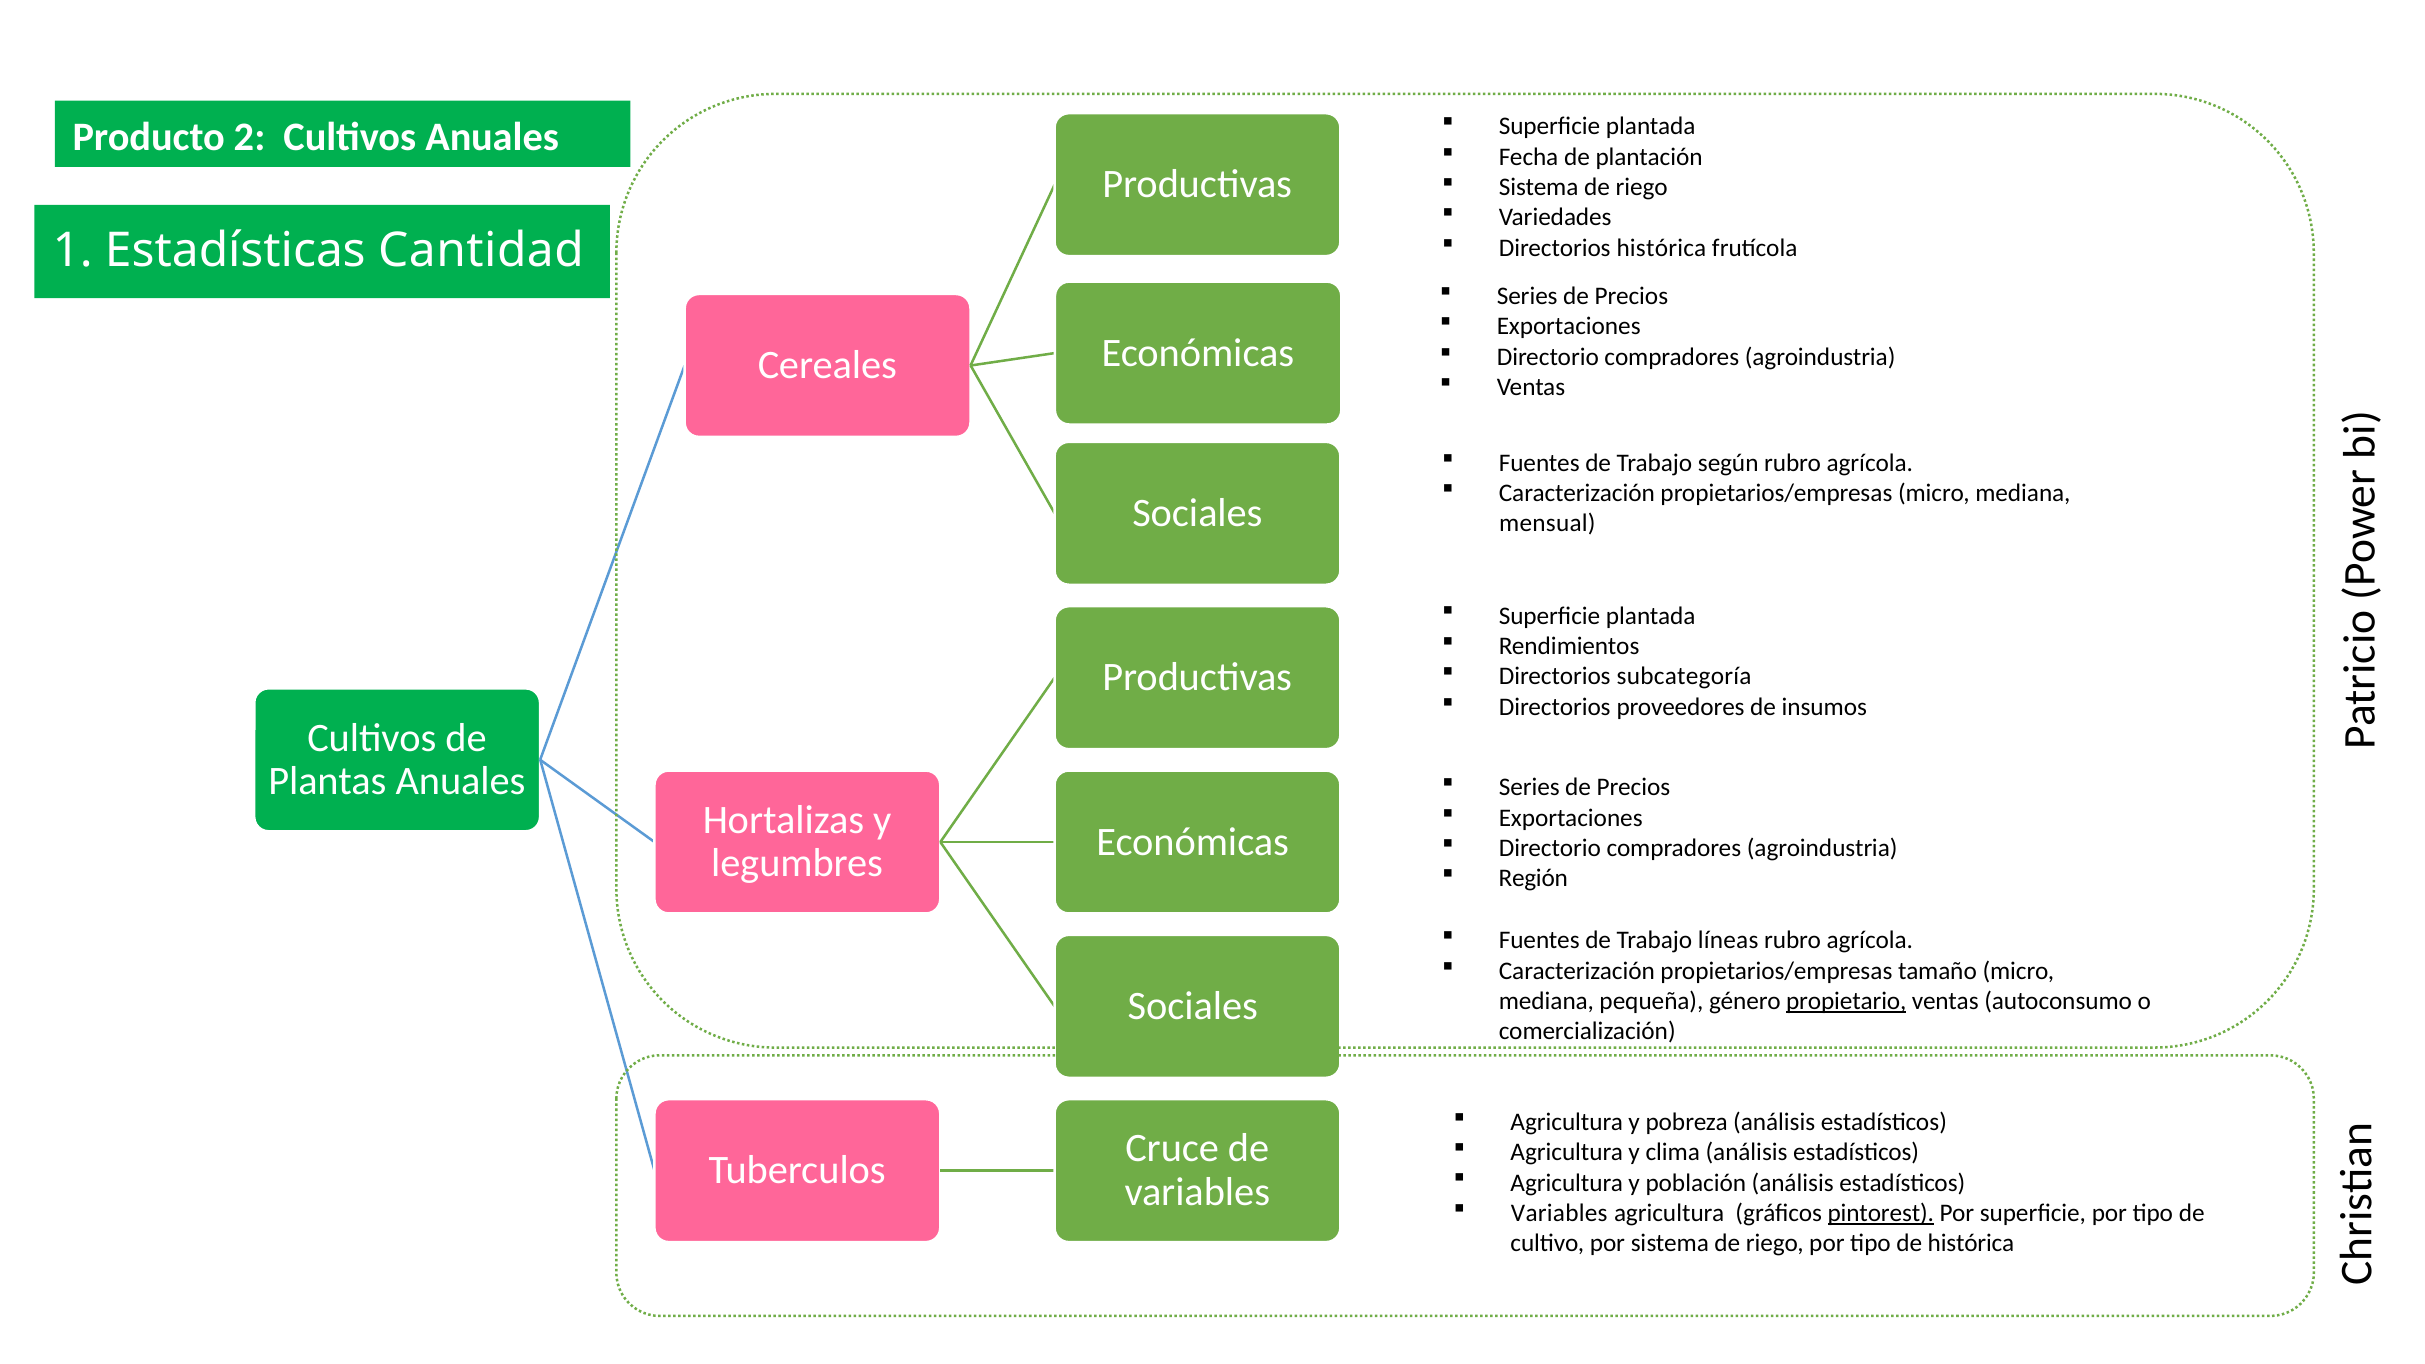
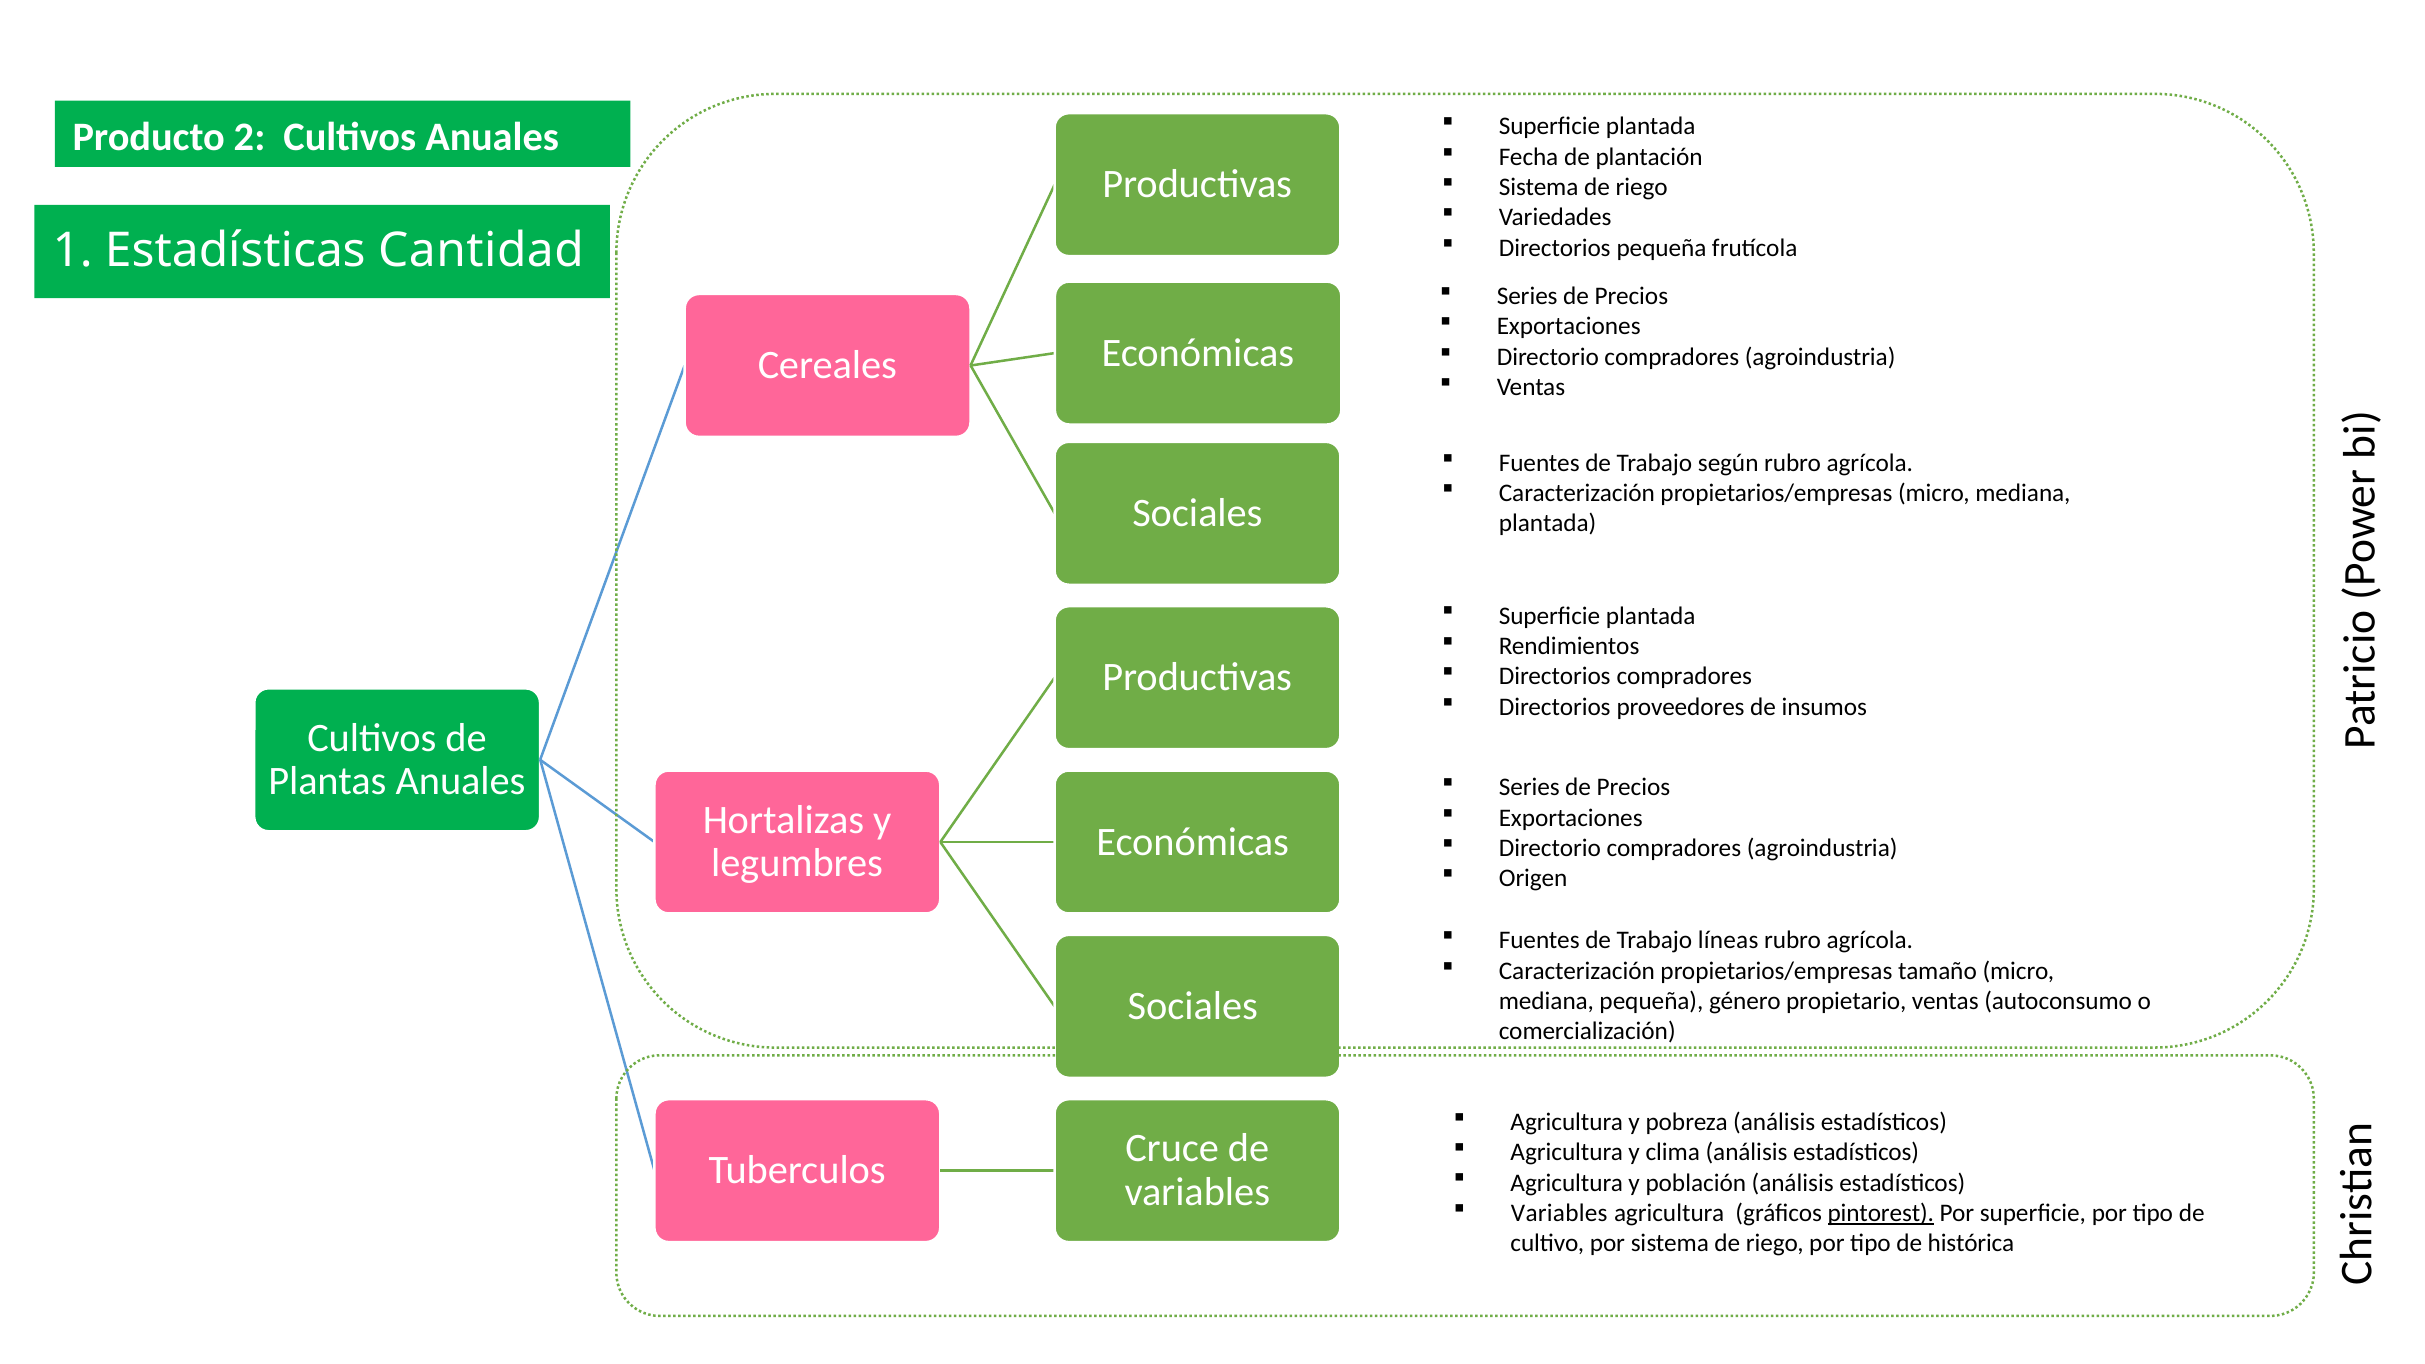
Directorios histórica: histórica -> pequeña
mensual at (1547, 524): mensual -> plantada
Directorios subcategoría: subcategoría -> compradores
Región: Región -> Origen
propietario underline: present -> none
